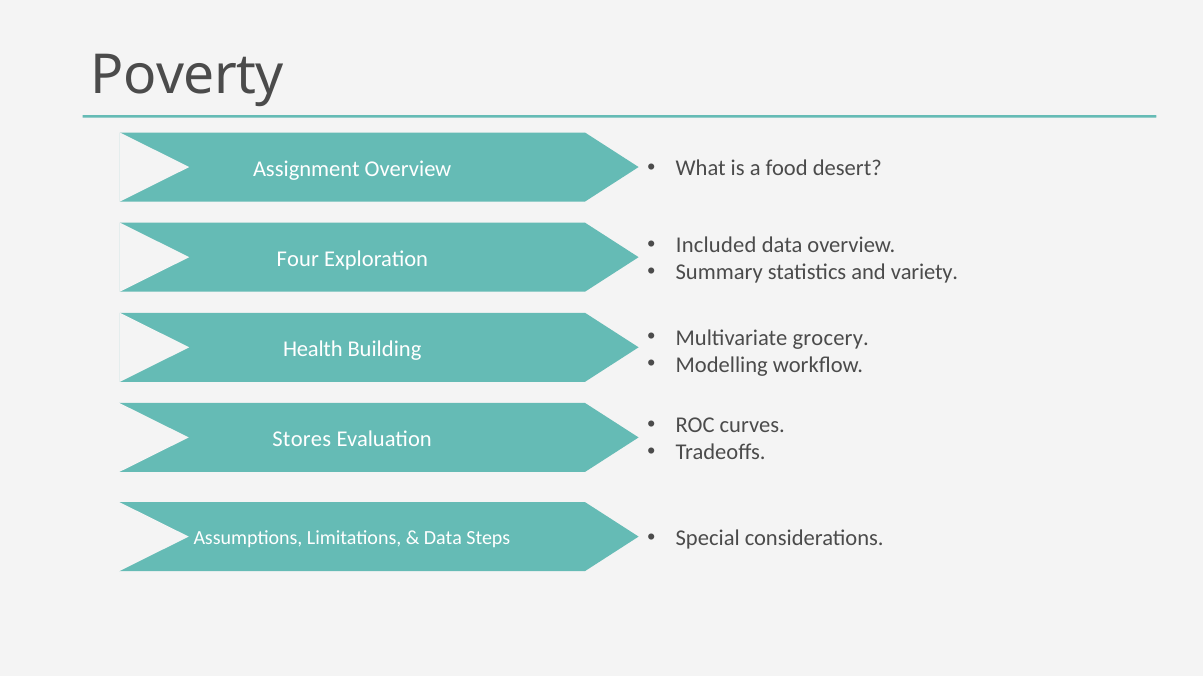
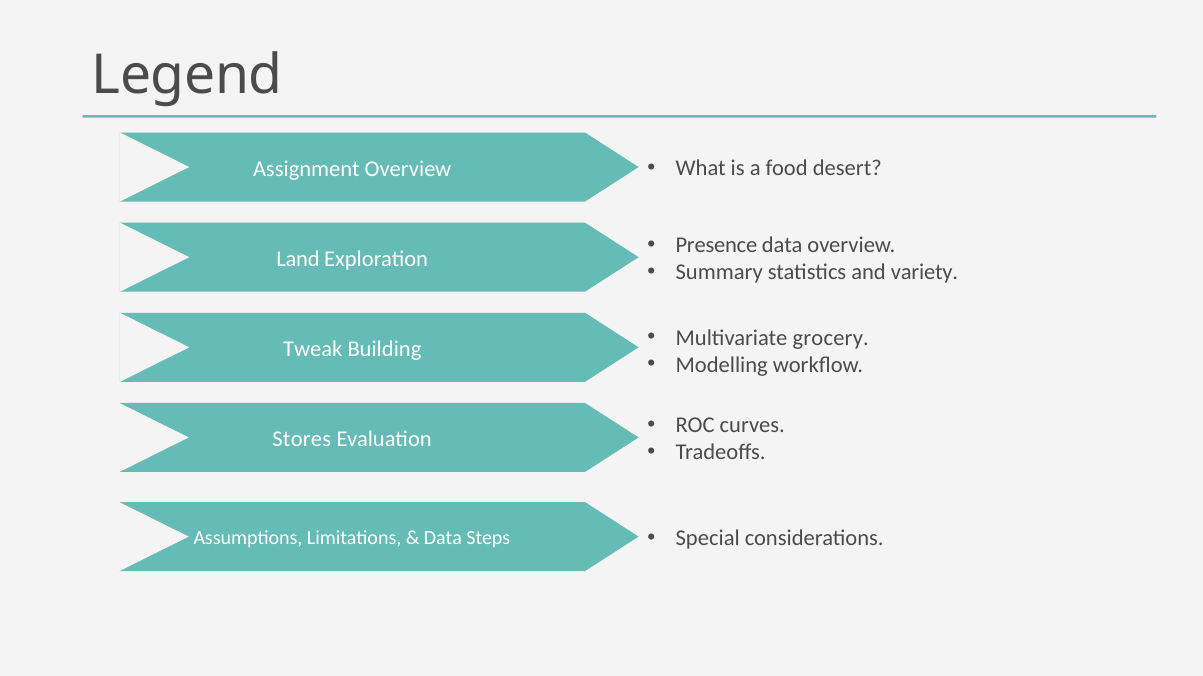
Poverty: Poverty -> Legend
Included: Included -> Presence
Four: Four -> Land
Health: Health -> Tweak
